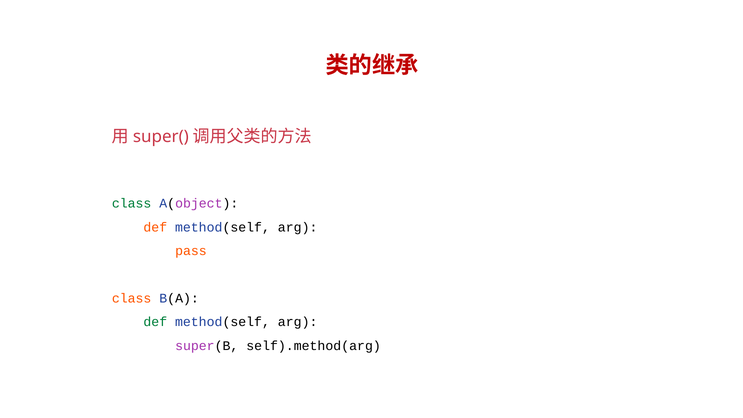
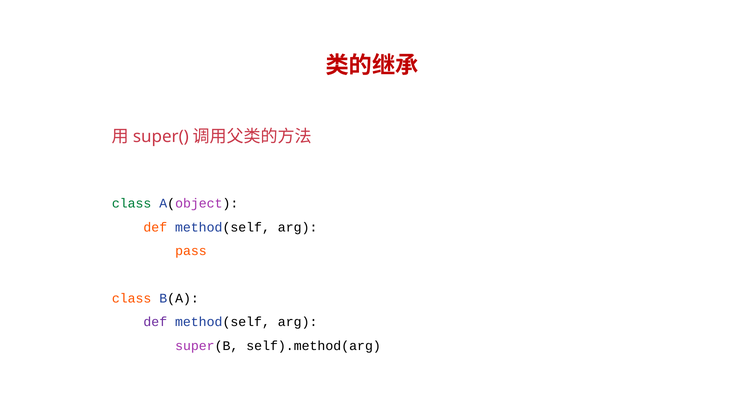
def at (155, 322) colour: green -> purple
